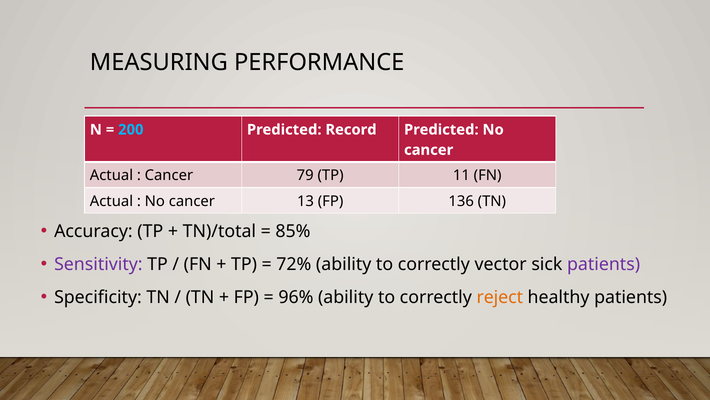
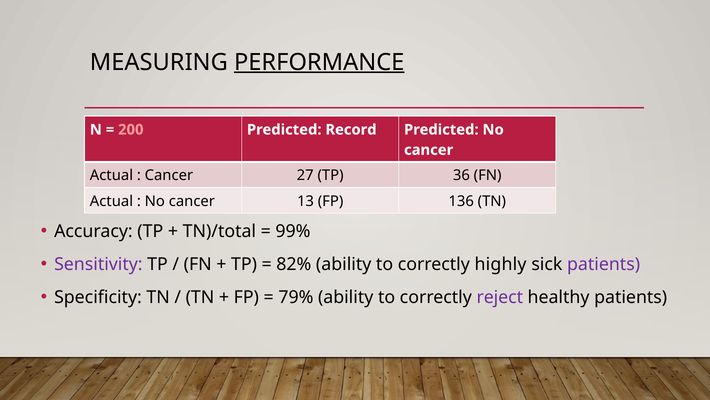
PERFORMANCE underline: none -> present
200 colour: light blue -> pink
79: 79 -> 27
11: 11 -> 36
85%: 85% -> 99%
72%: 72% -> 82%
vector: vector -> highly
96%: 96% -> 79%
reject colour: orange -> purple
